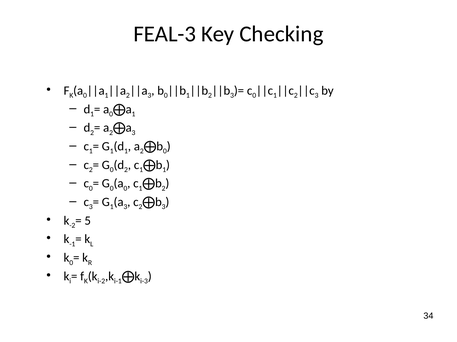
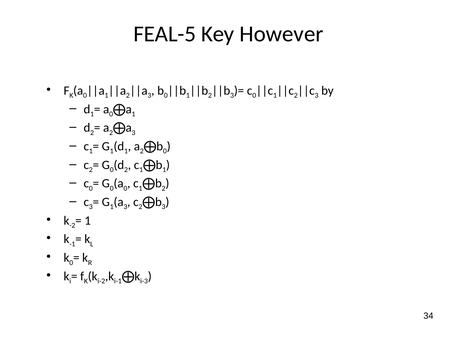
FEAL-3: FEAL-3 -> FEAL-5
Checking: Checking -> However
5 at (88, 221): 5 -> 1
